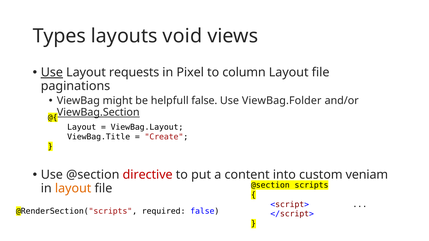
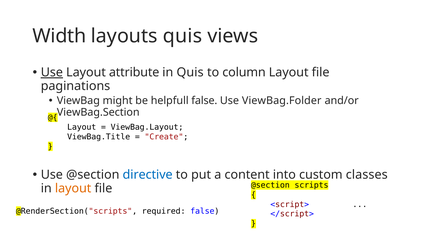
Types: Types -> Width
layouts void: void -> quis
requests: requests -> attribute
in Pixel: Pixel -> Quis
ViewBag.Section underline: present -> none
directive colour: red -> blue
veniam: veniam -> classes
